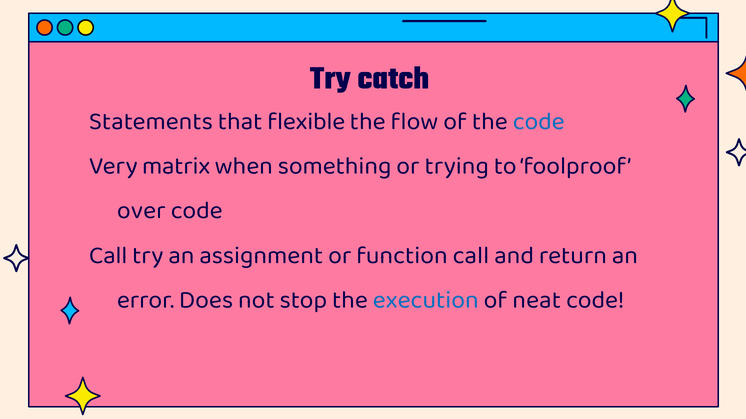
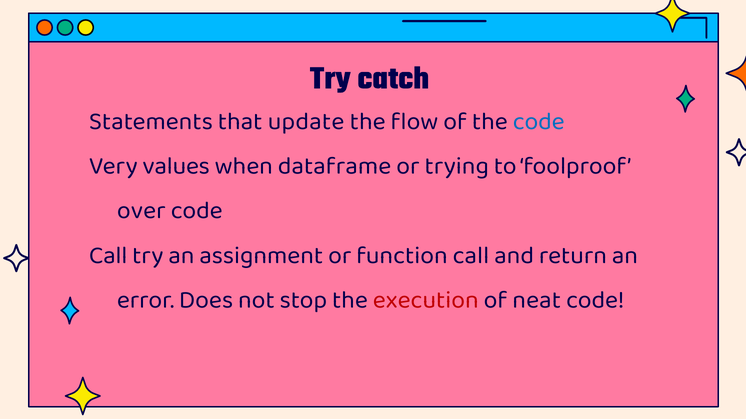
flexible: flexible -> update
matrix: matrix -> values
something: something -> dataframe
execution colour: blue -> red
